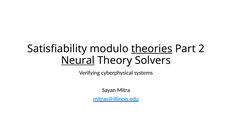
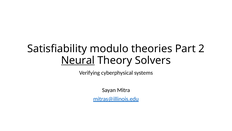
theories underline: present -> none
